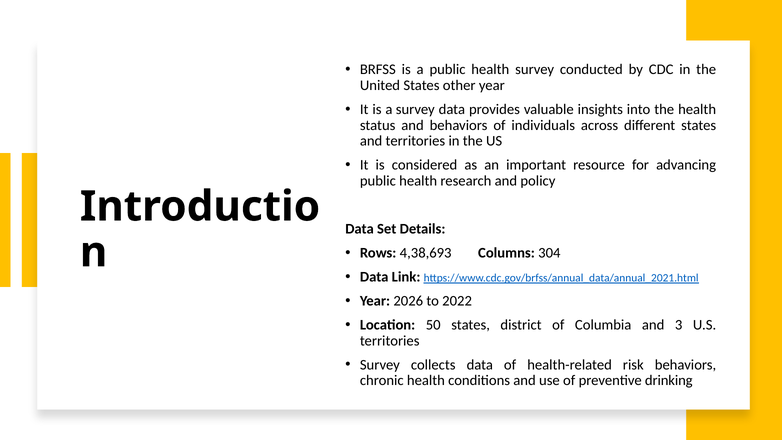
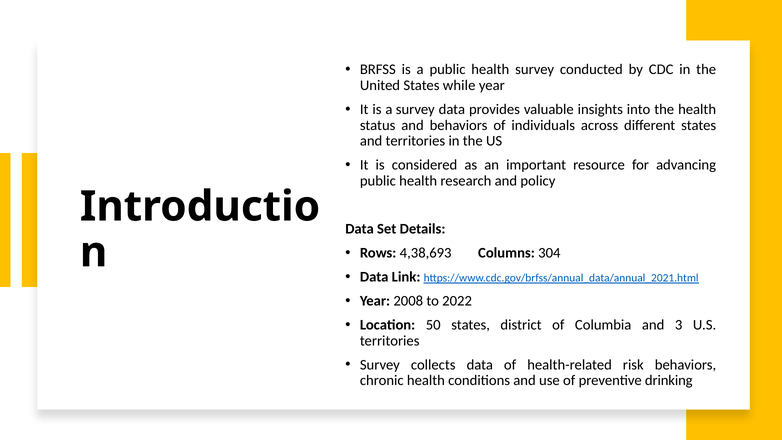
other: other -> while
2026: 2026 -> 2008
